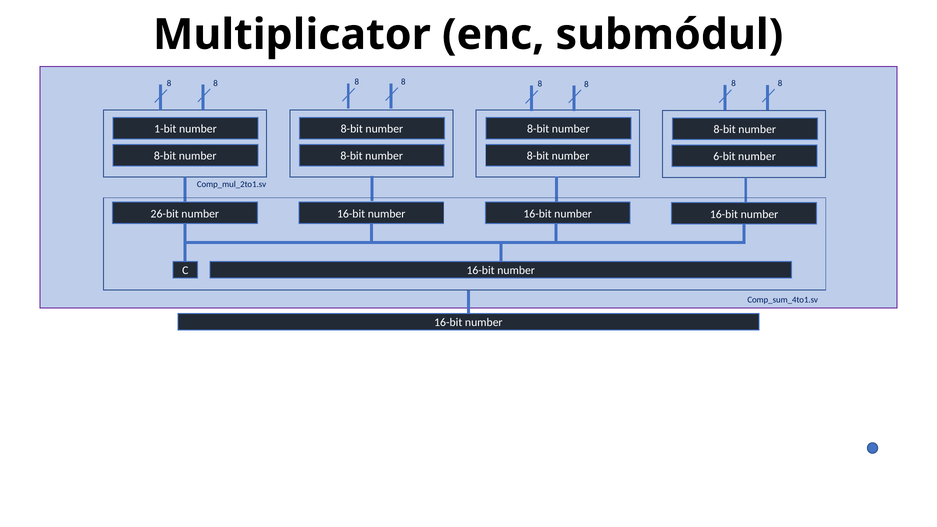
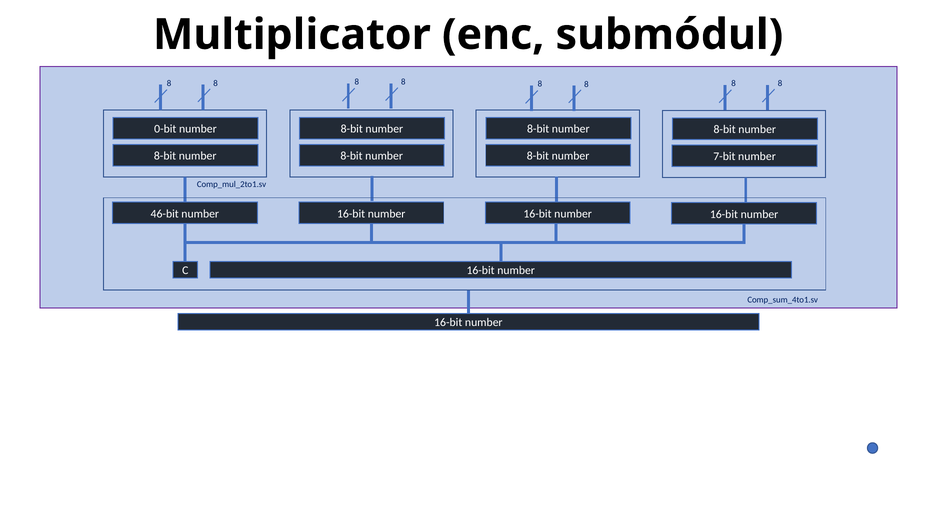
1-bit: 1-bit -> 0-bit
6-bit: 6-bit -> 7-bit
26-bit: 26-bit -> 46-bit
